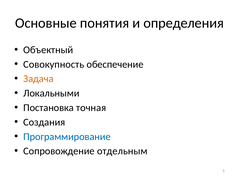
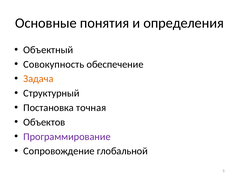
Локальными: Локальными -> Структурный
Создания: Создания -> Объектов
Программирование colour: blue -> purple
отдельным: отдельным -> глобальной
